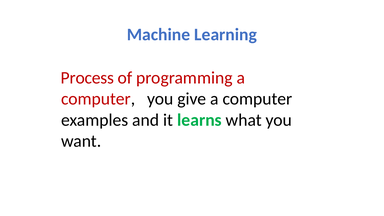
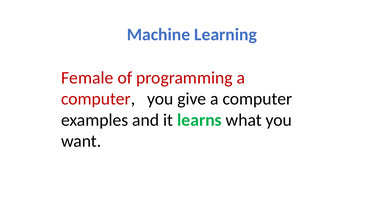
Process: Process -> Female
